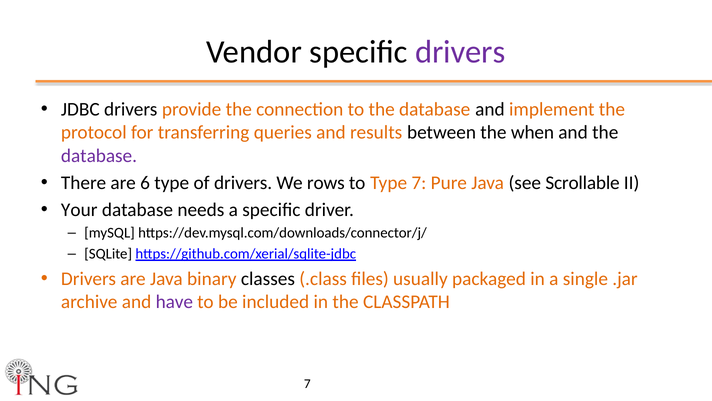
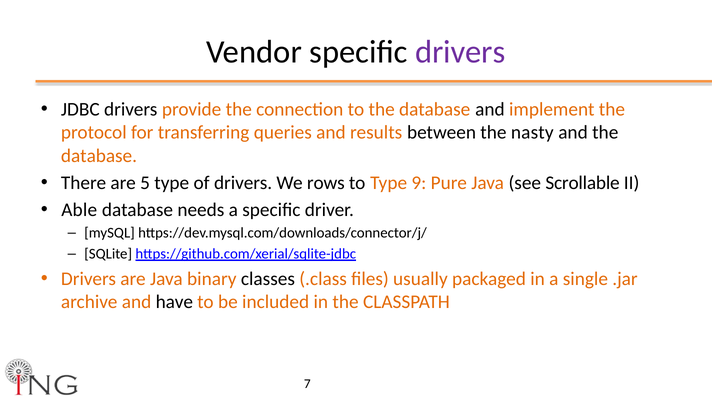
when: when -> nasty
database at (99, 155) colour: purple -> orange
6: 6 -> 5
Type 7: 7 -> 9
Your: Your -> Able
have colour: purple -> black
